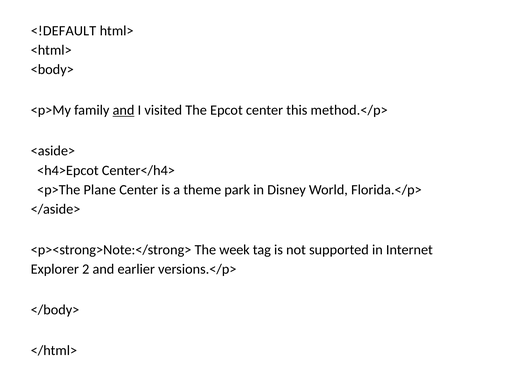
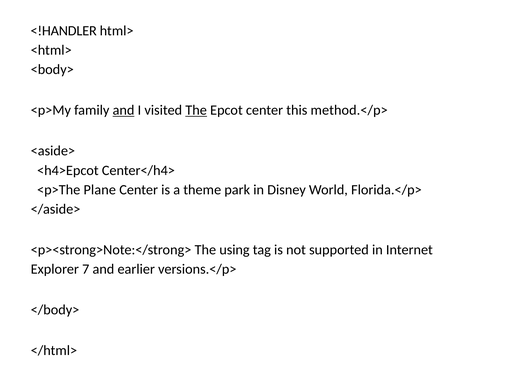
<!DEFAULT: <!DEFAULT -> <!HANDLER
The at (196, 110) underline: none -> present
week: week -> using
2: 2 -> 7
